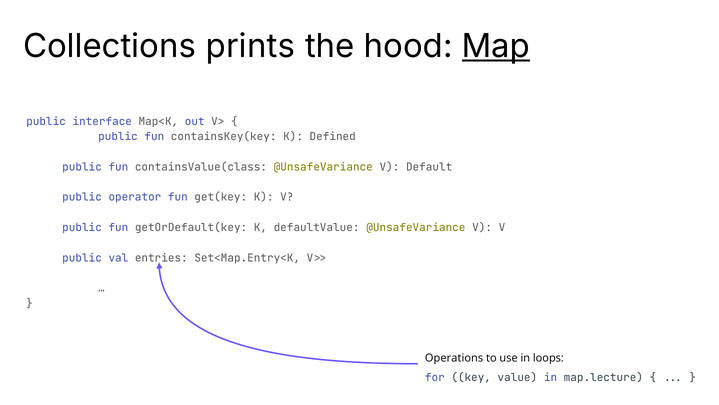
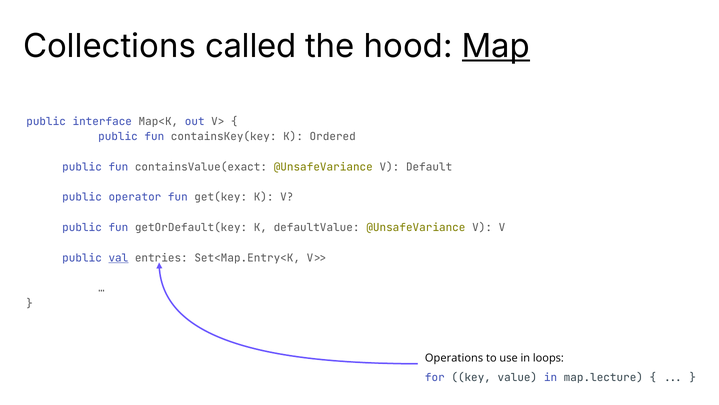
prints: prints -> called
Defined: Defined -> Ordered
containsValue(class: containsValue(class -> containsValue(exact
val underline: none -> present
